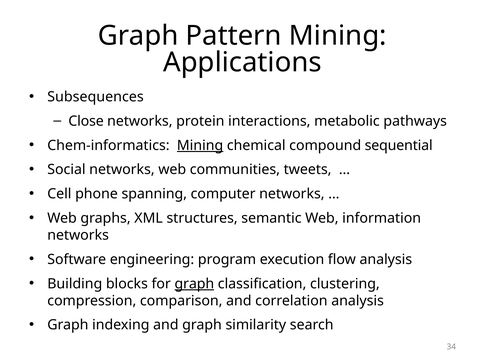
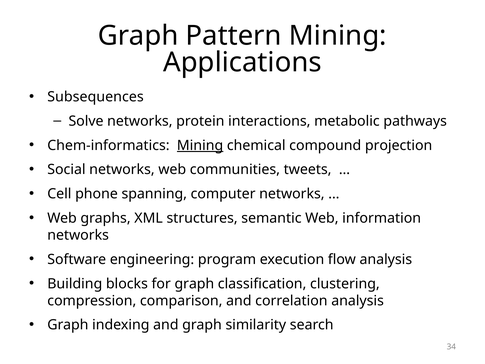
Close: Close -> Solve
sequential: sequential -> projection
graph at (194, 284) underline: present -> none
